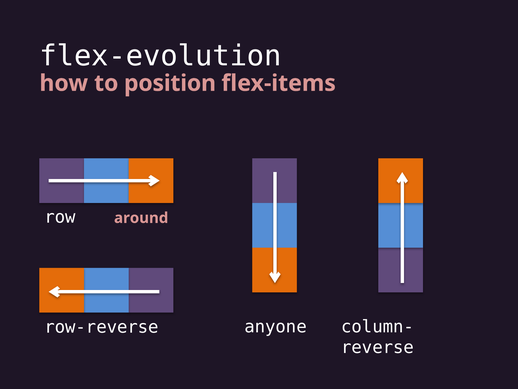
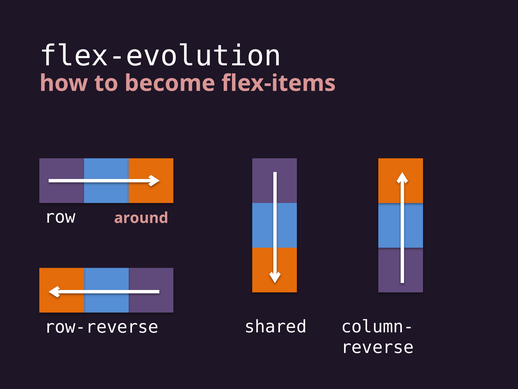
position: position -> become
anyone: anyone -> shared
